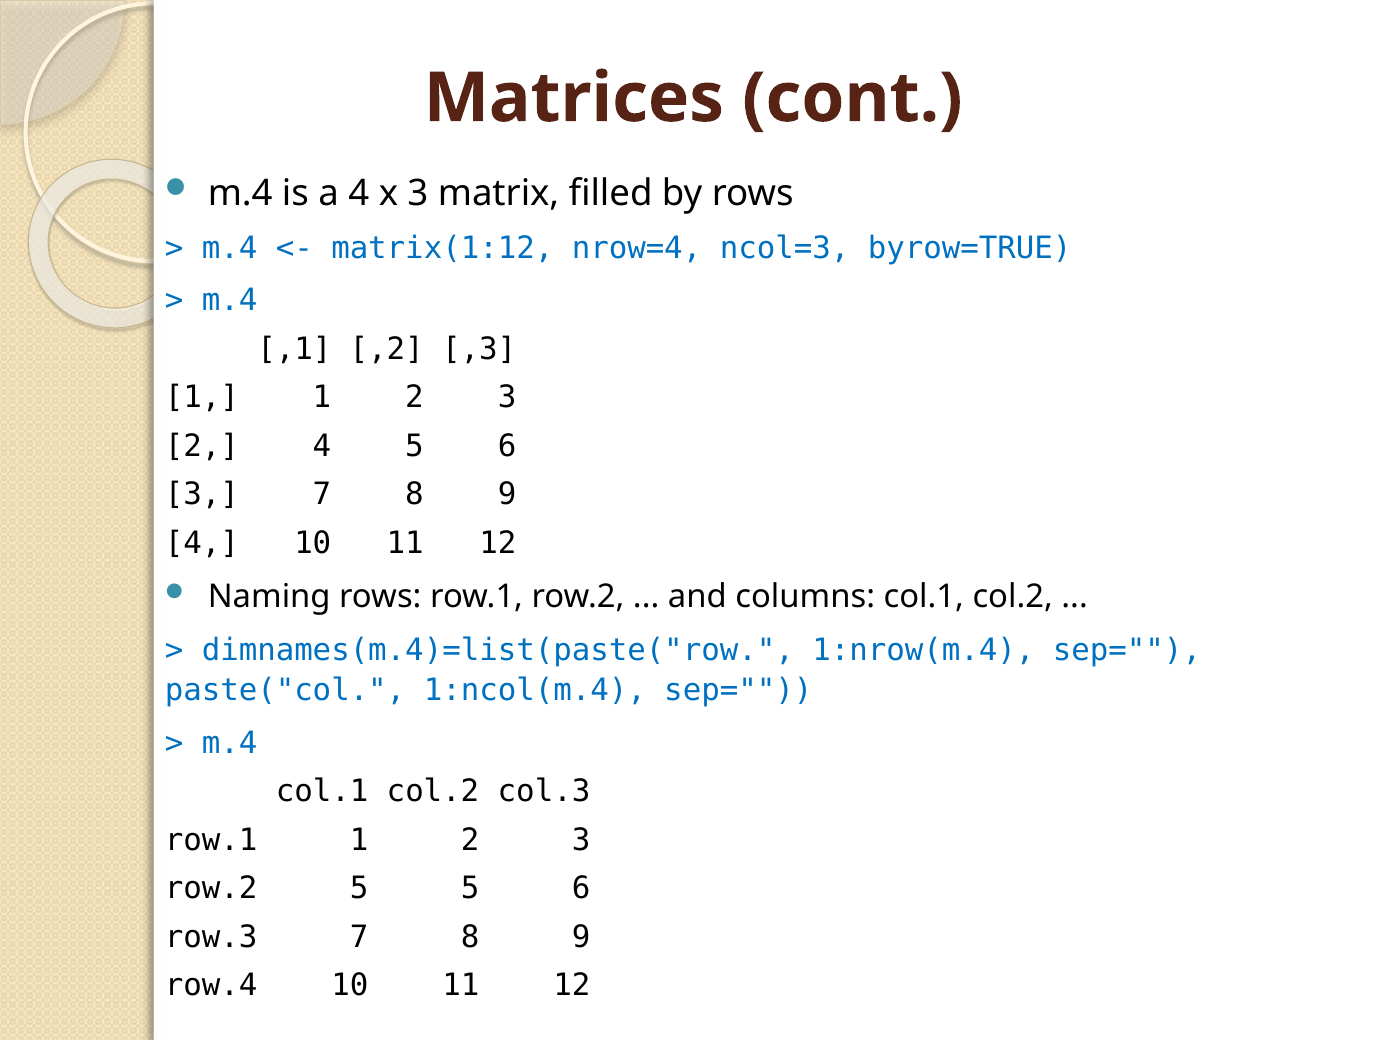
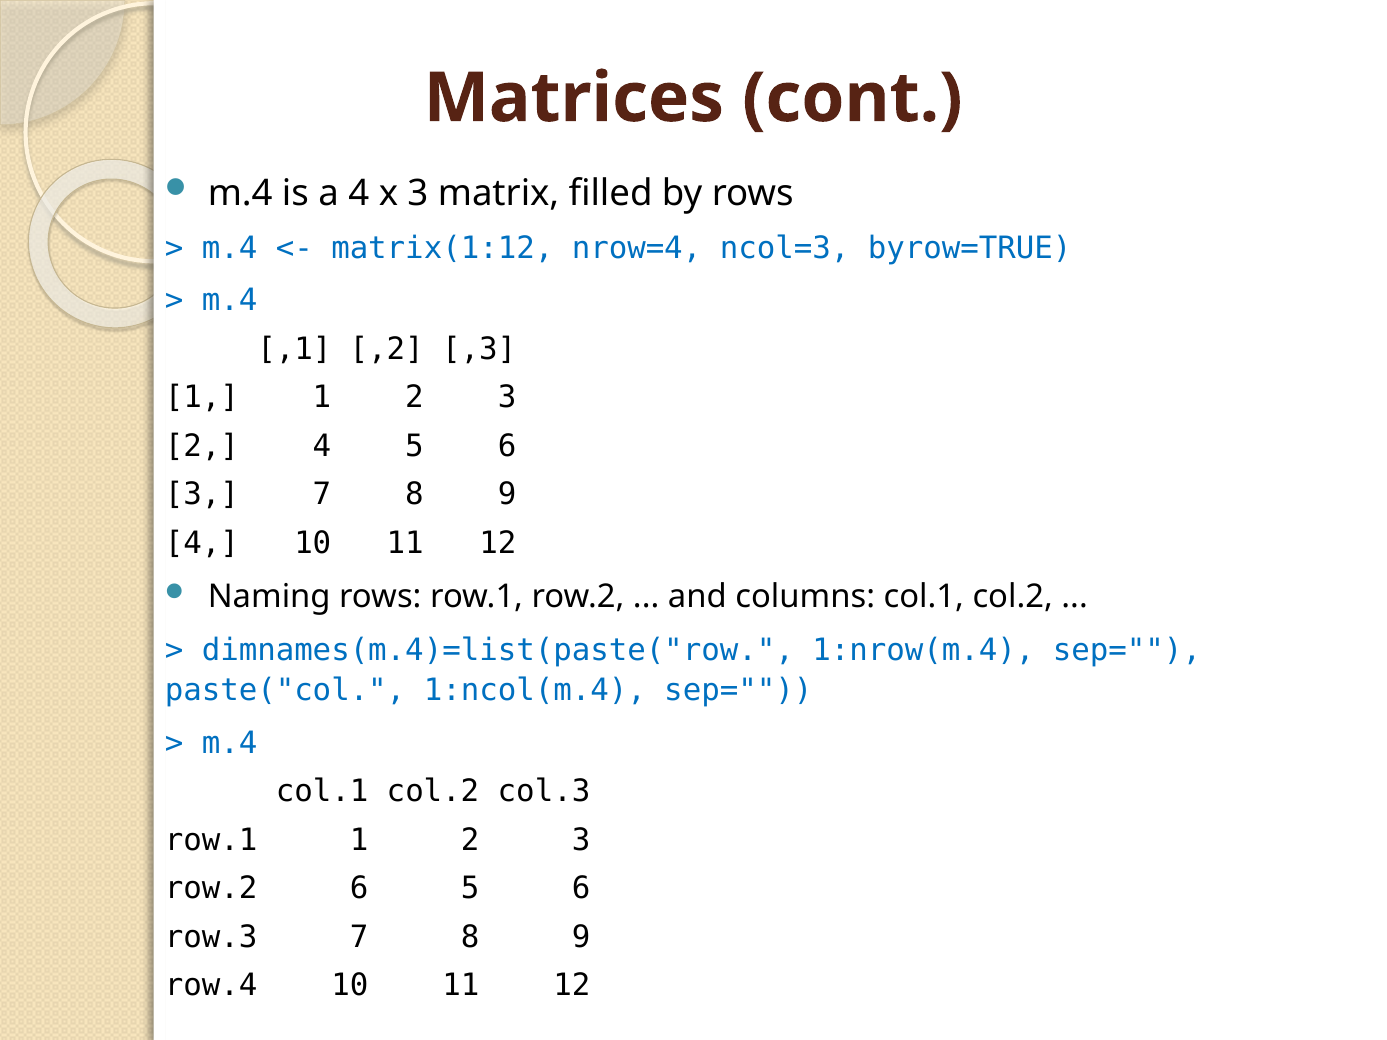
row.2 5: 5 -> 6
